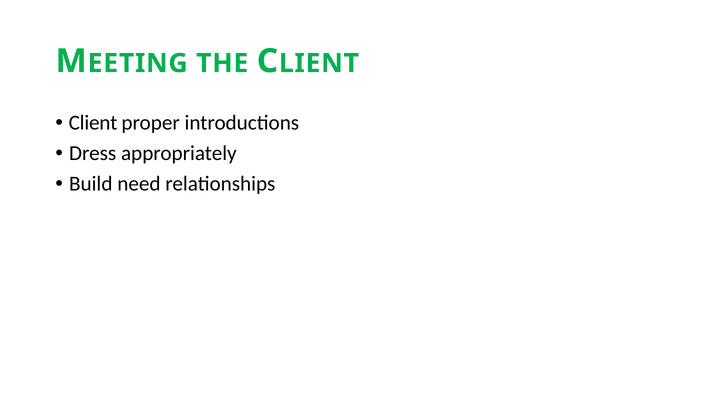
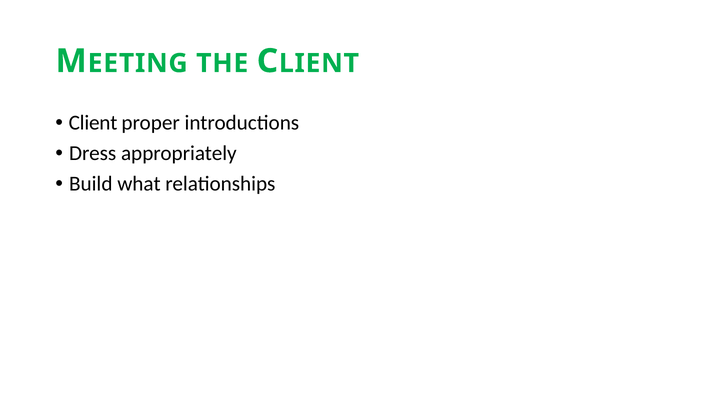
need: need -> what
